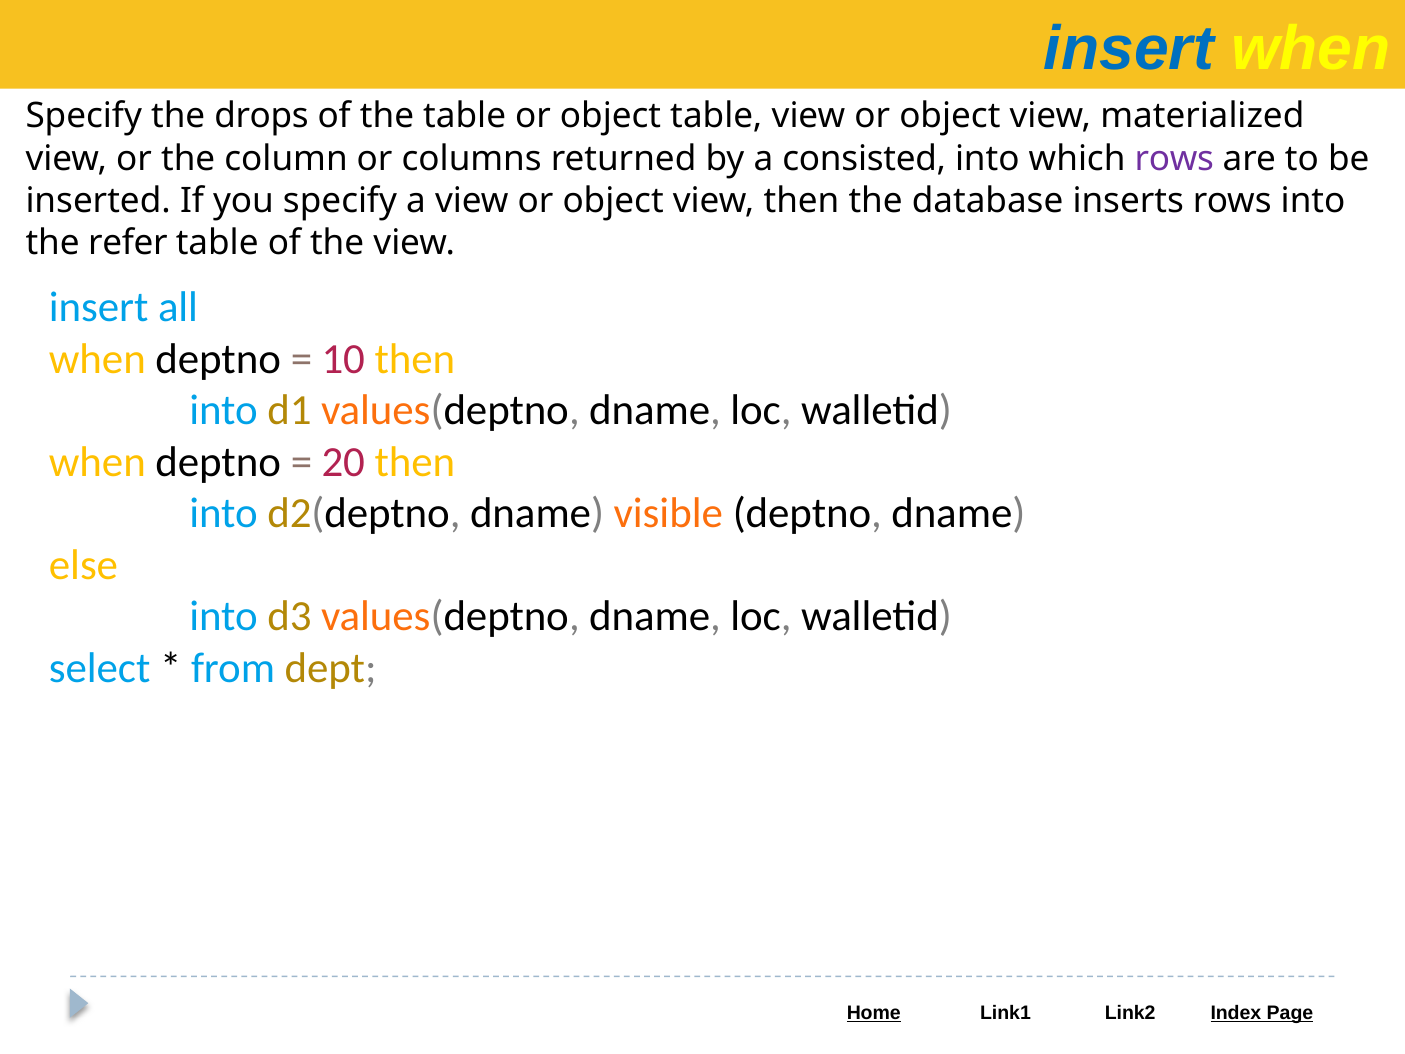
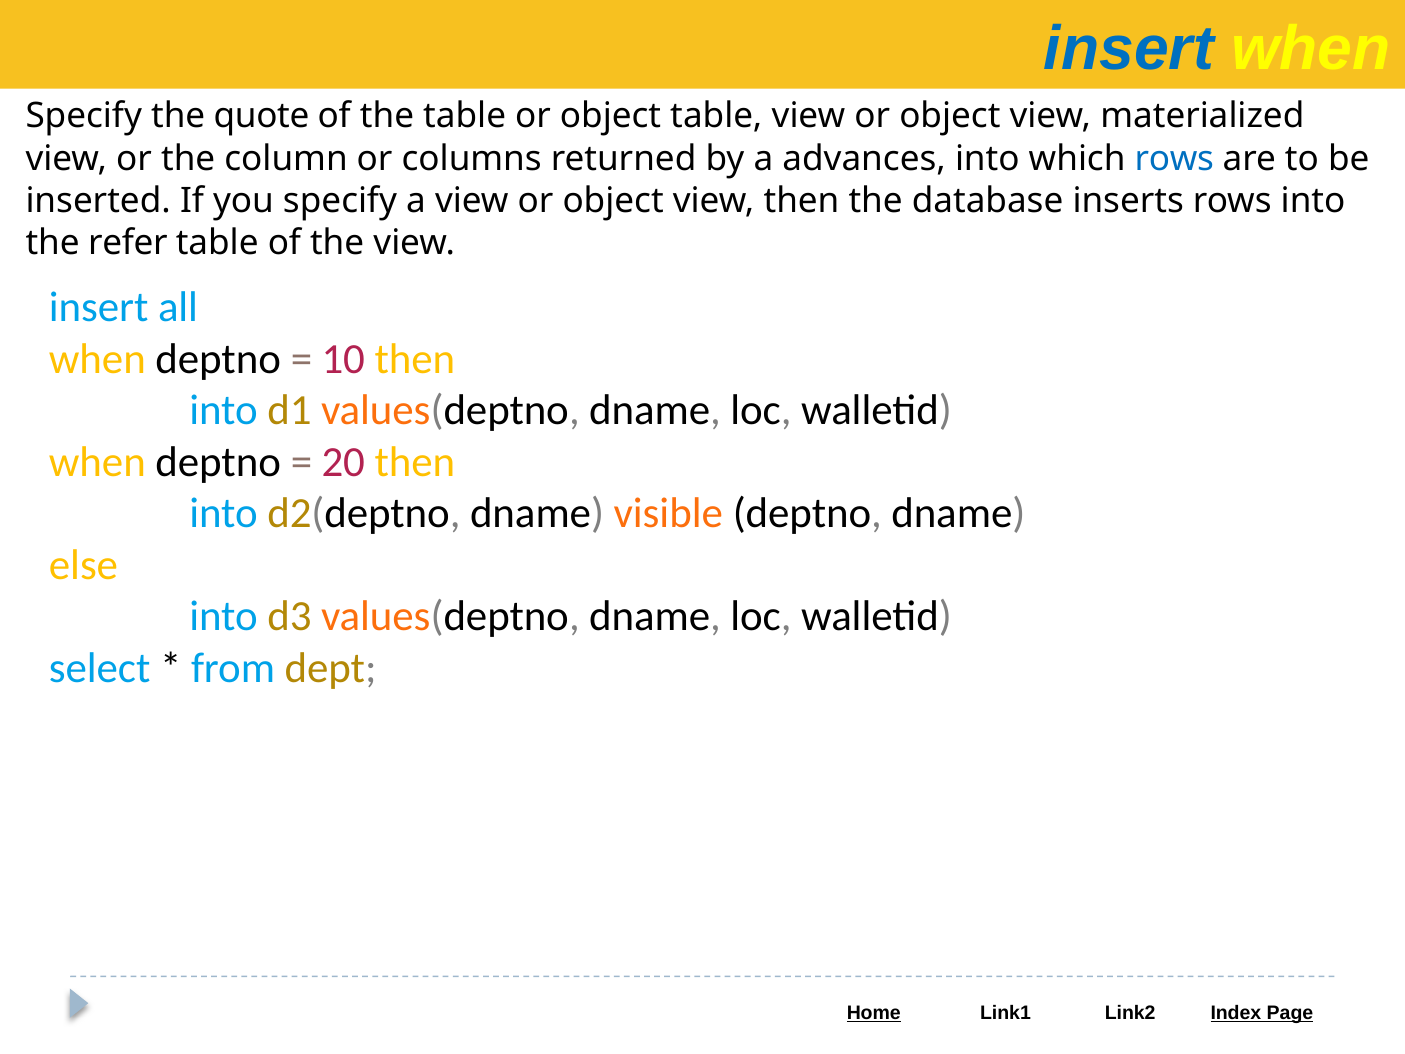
drops: drops -> quote
consisted: consisted -> advances
rows at (1174, 159) colour: purple -> blue
